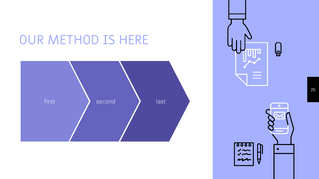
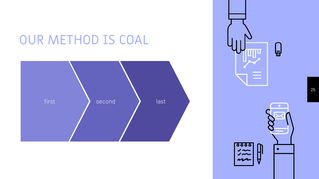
HERE: HERE -> COAL
